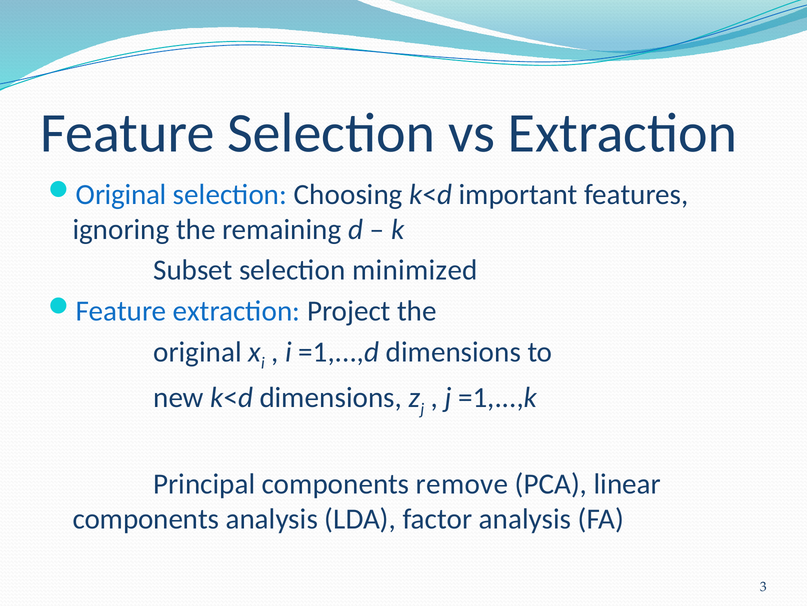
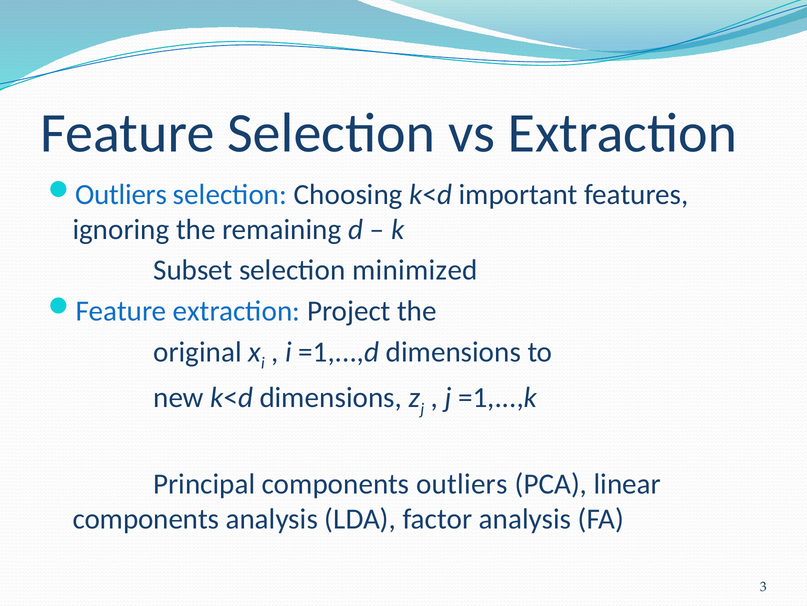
Original at (121, 194): Original -> Outliers
components remove: remove -> outliers
